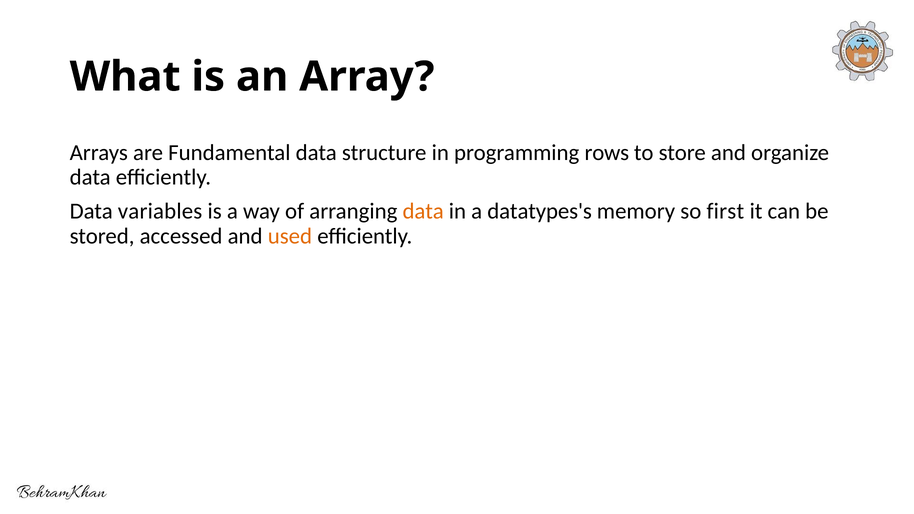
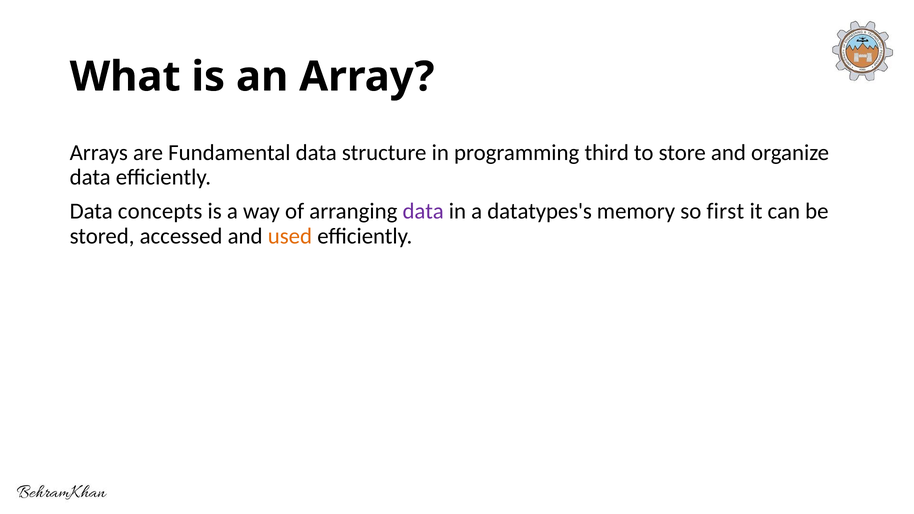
rows: rows -> third
variables: variables -> concepts
data at (423, 211) colour: orange -> purple
